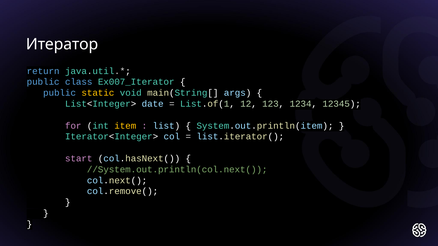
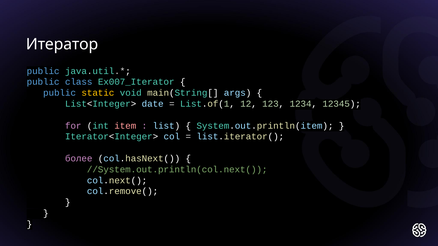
return at (43, 71): return -> public
item colour: yellow -> pink
start: start -> более
